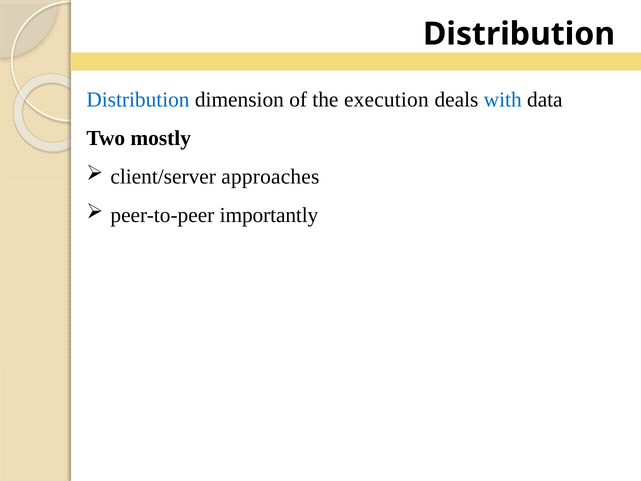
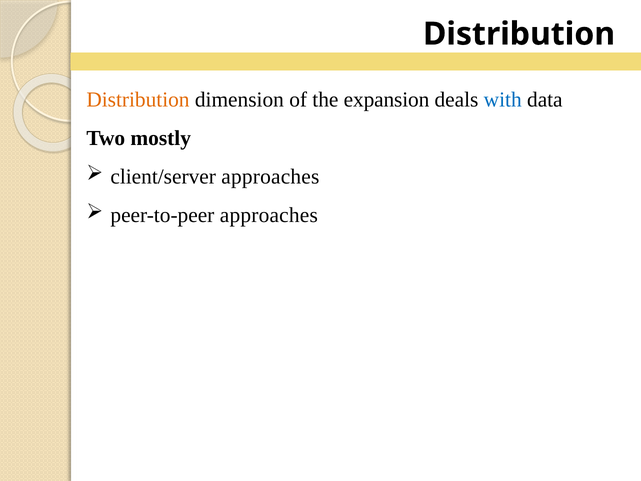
Distribution at (138, 100) colour: blue -> orange
execution: execution -> expansion
peer-to-peer importantly: importantly -> approaches
